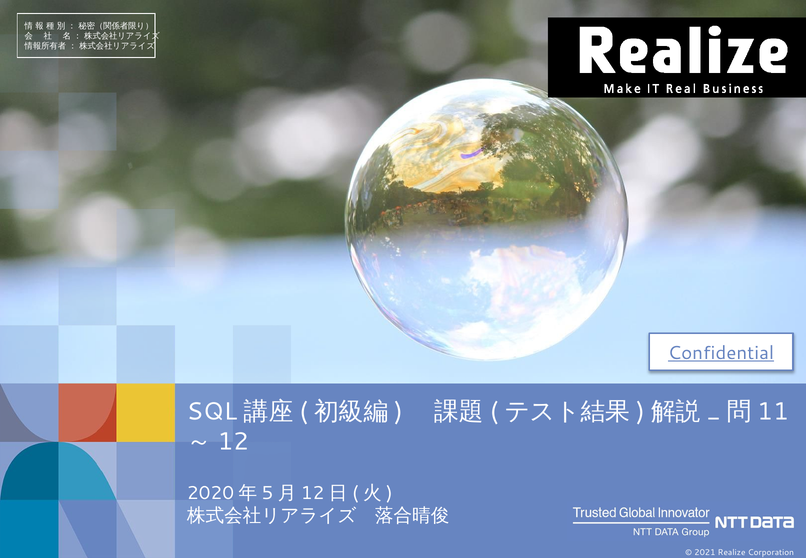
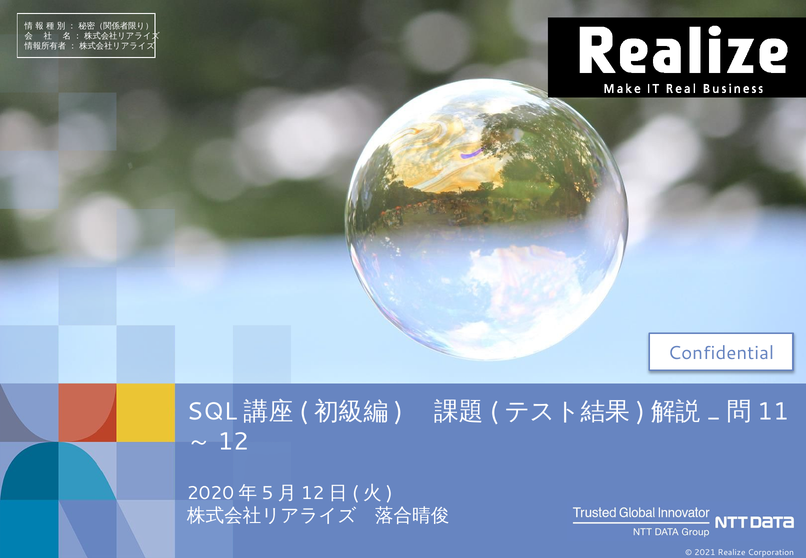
Confidential underline: present -> none
